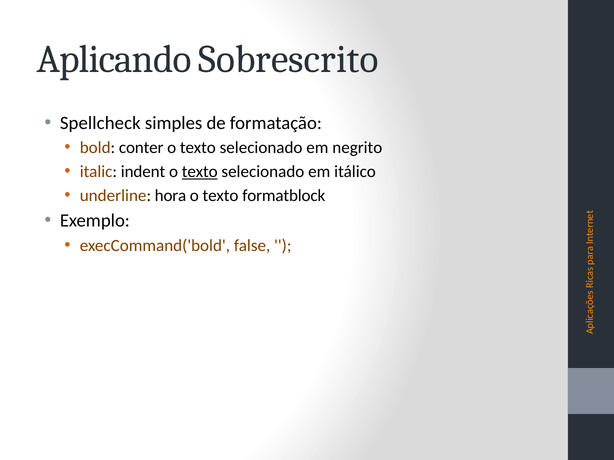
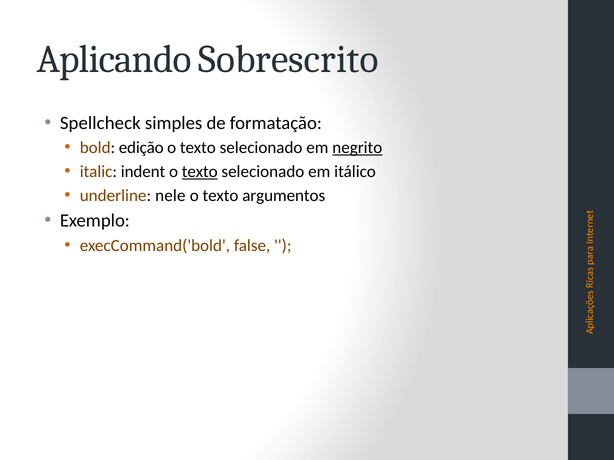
conter: conter -> edição
negrito underline: none -> present
hora: hora -> nele
formatblock: formatblock -> argumentos
